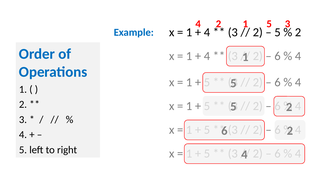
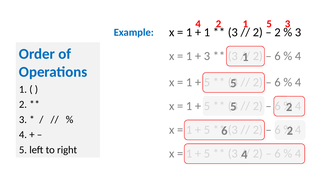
4 at (207, 32): 4 -> 1
5 at (277, 32): 5 -> 2
2 at (298, 32): 2 -> 3
4 at (207, 56): 4 -> 3
